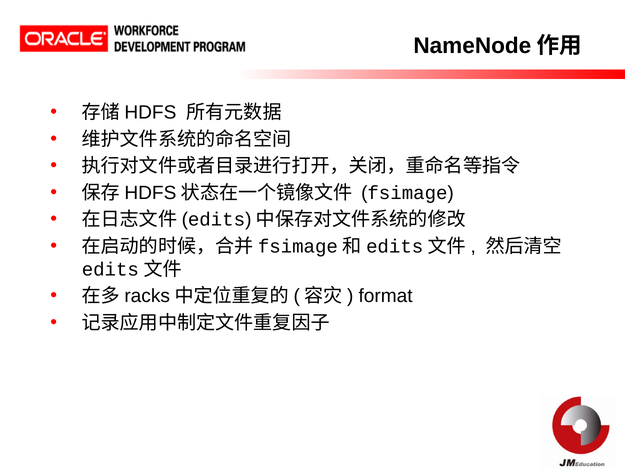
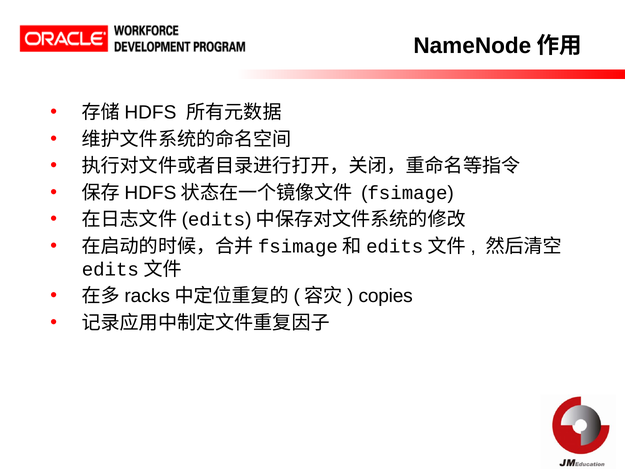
format: format -> copies
